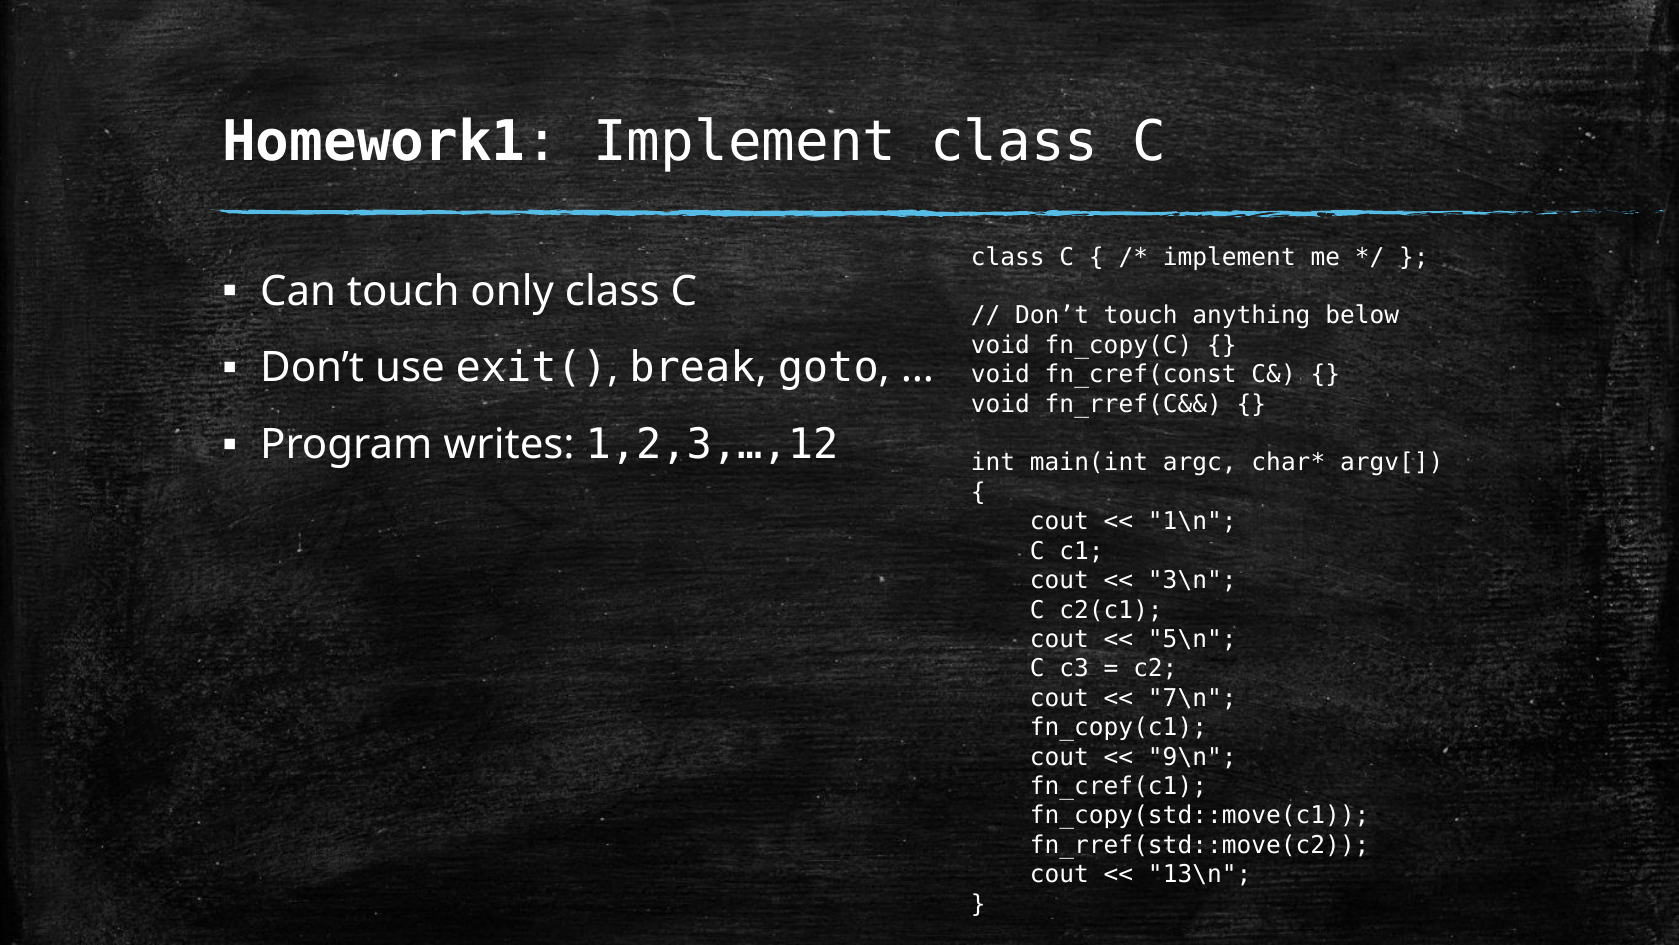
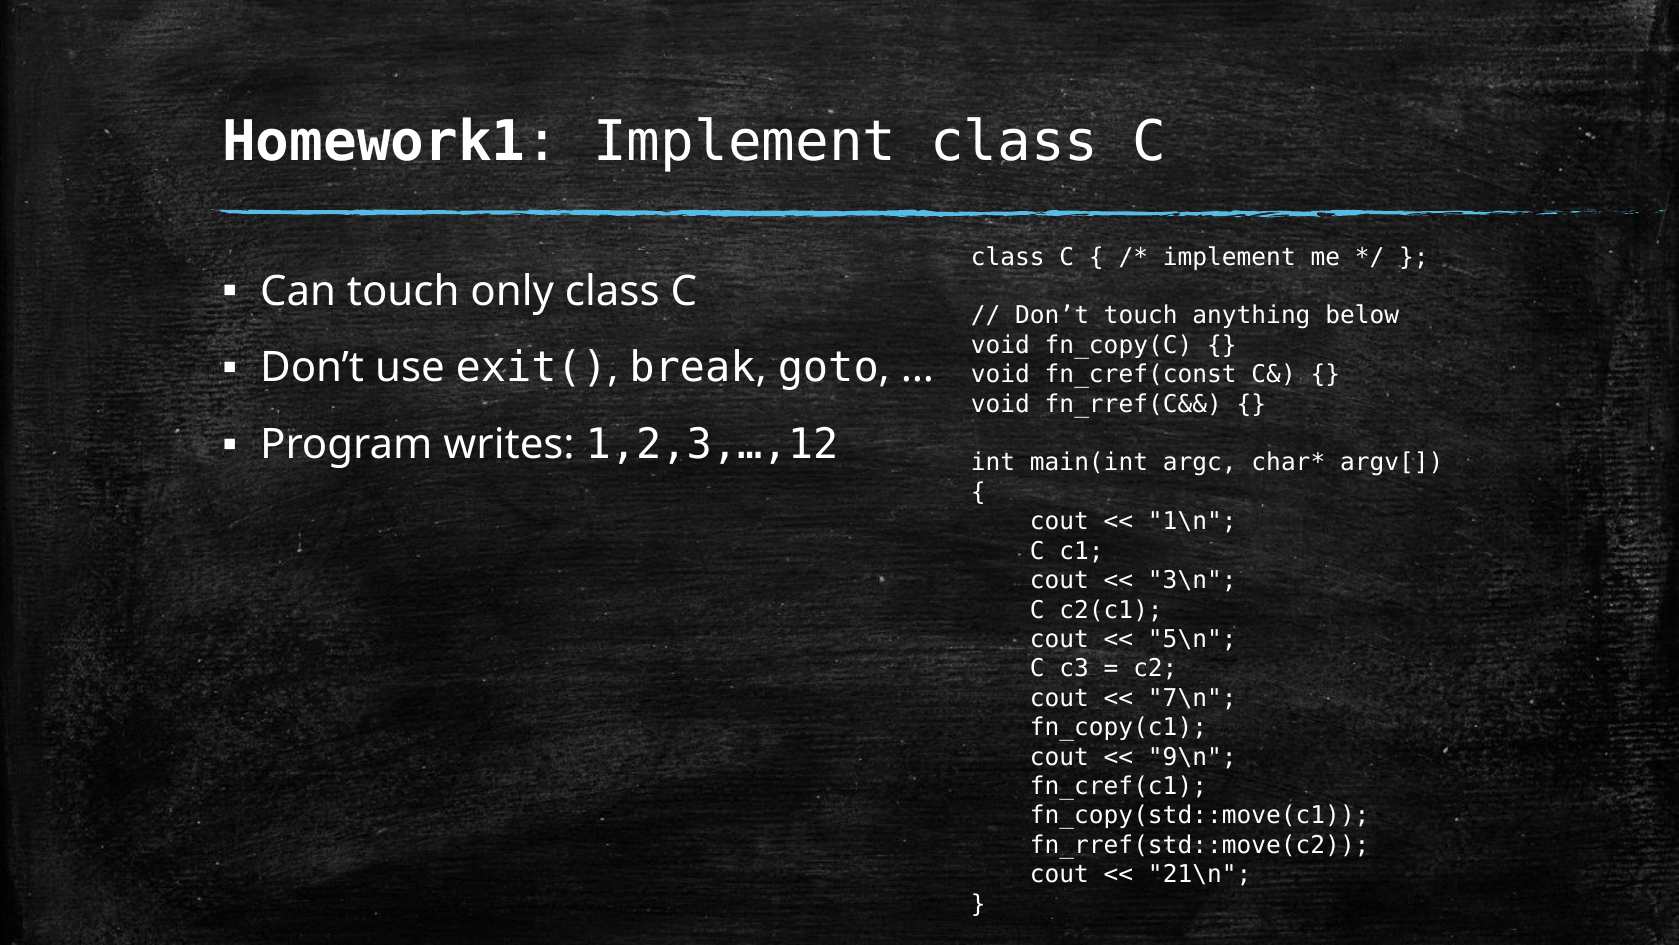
13\n: 13\n -> 21\n
